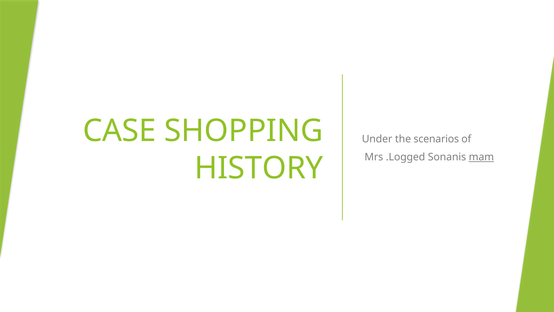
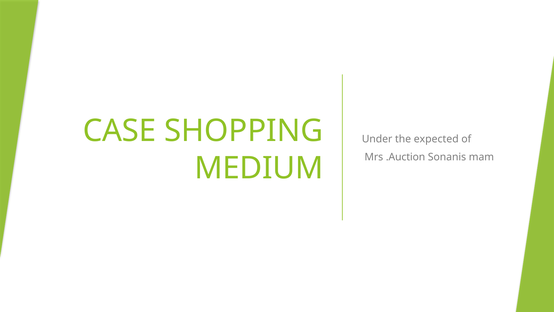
scenarios: scenarios -> expected
.Logged: .Logged -> .Auction
mam underline: present -> none
HISTORY: HISTORY -> MEDIUM
